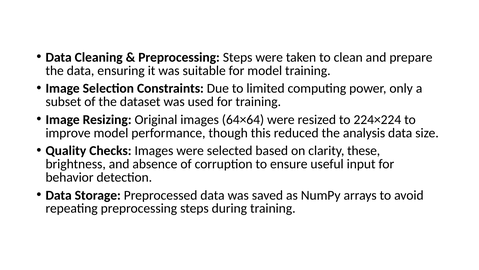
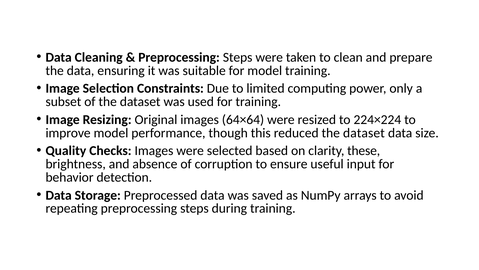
reduced the analysis: analysis -> dataset
